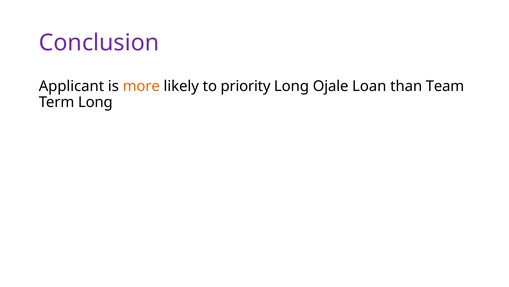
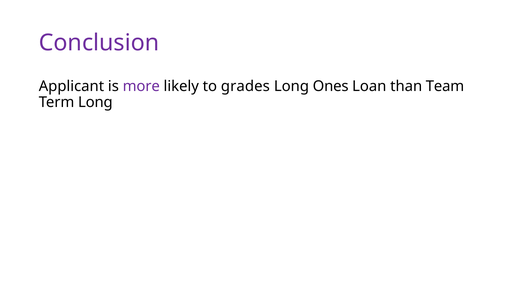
more colour: orange -> purple
priority: priority -> grades
Ojale: Ojale -> Ones
